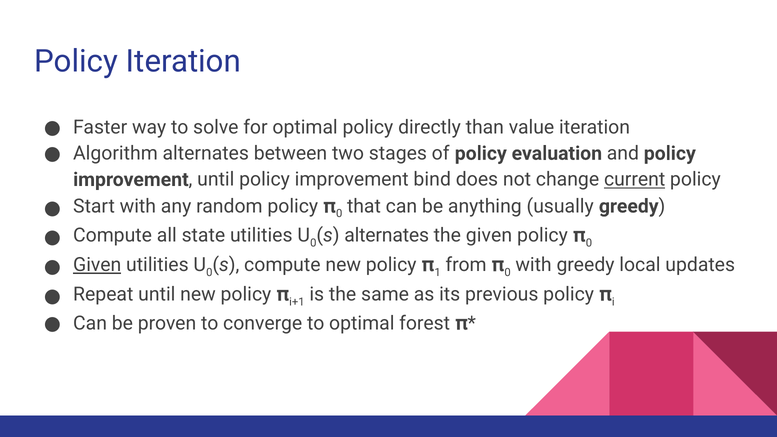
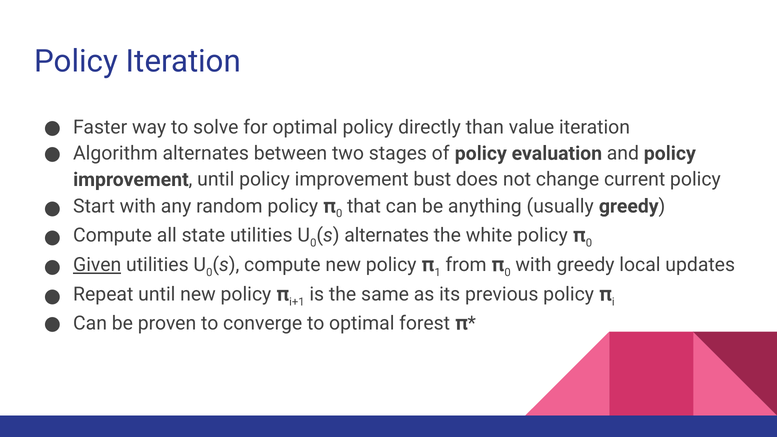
bind: bind -> bust
current underline: present -> none
the given: given -> white
